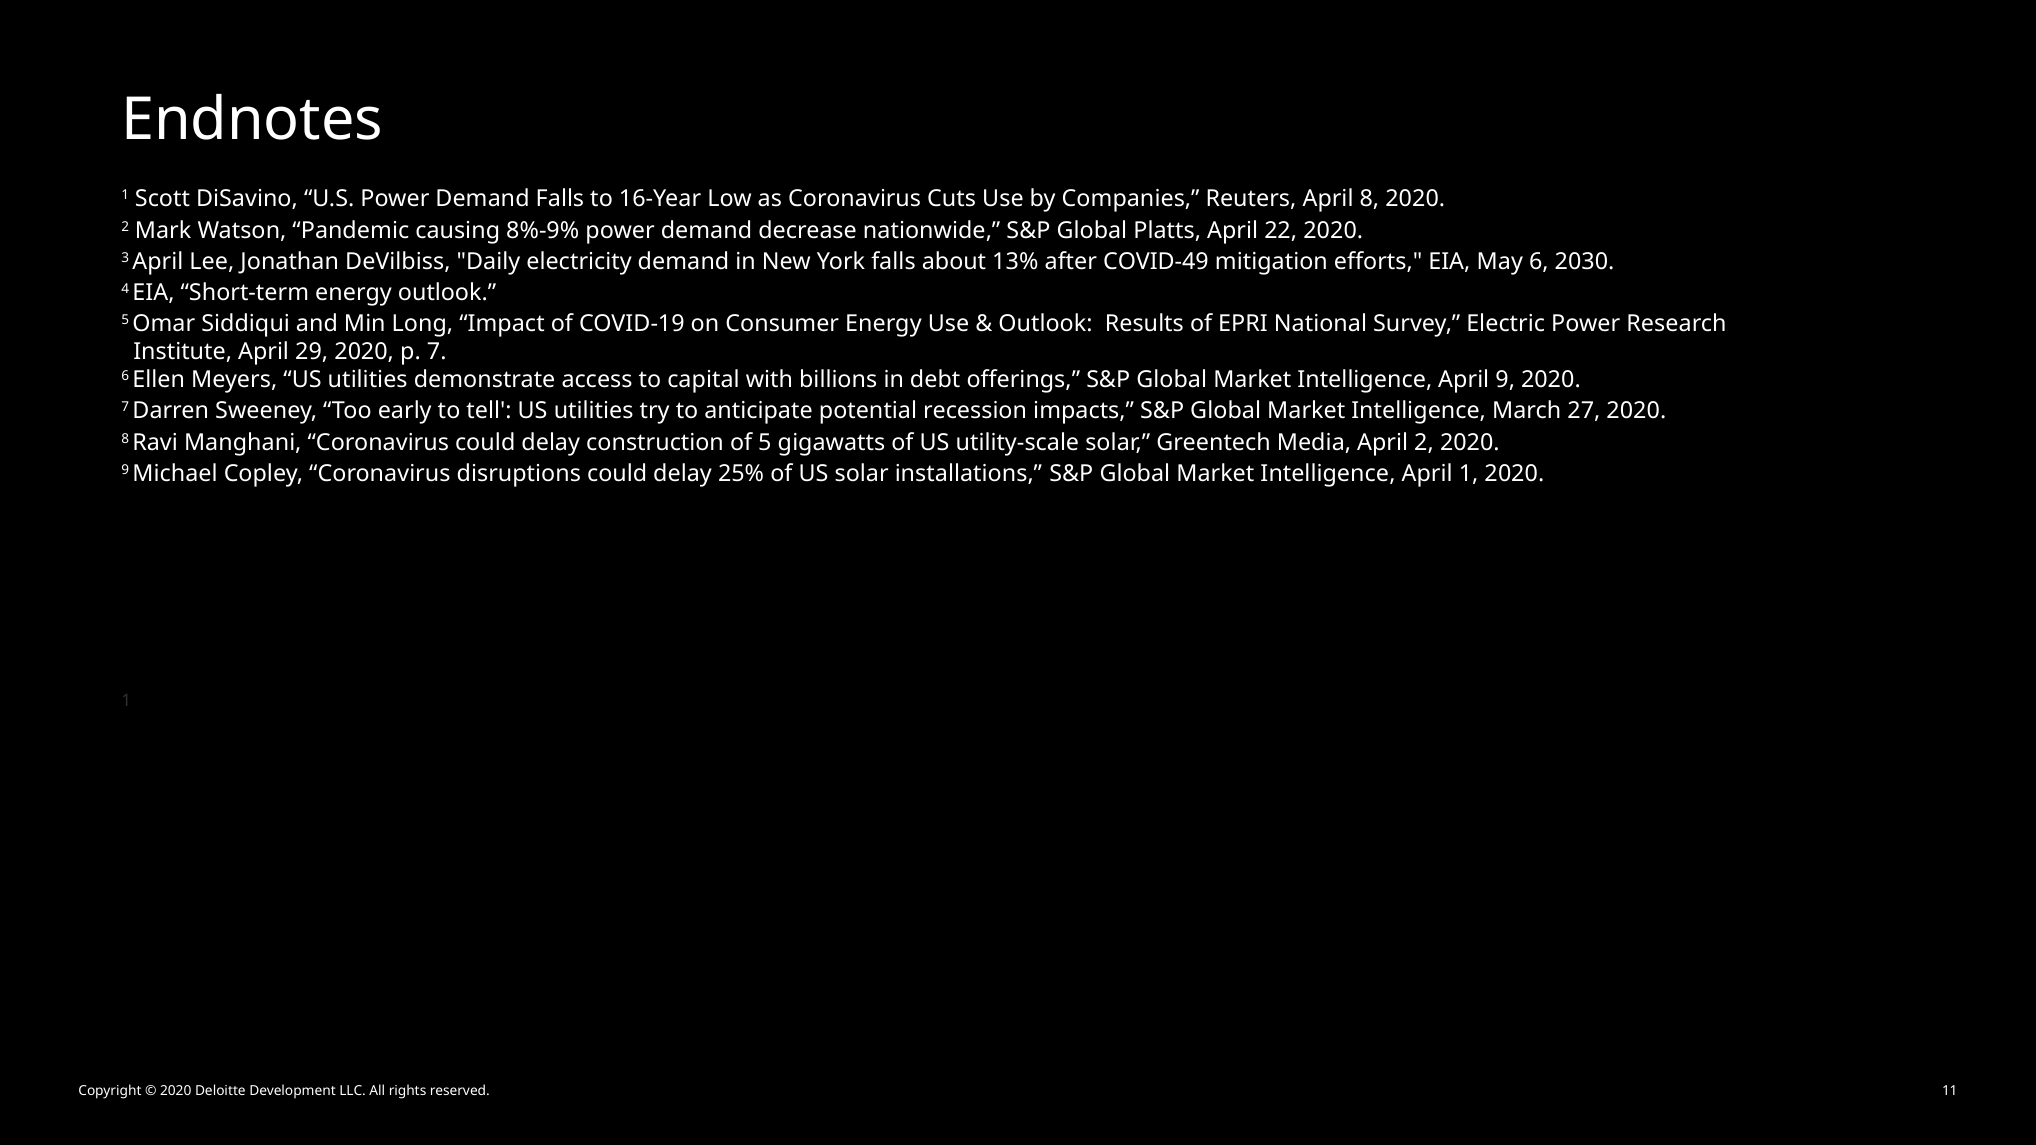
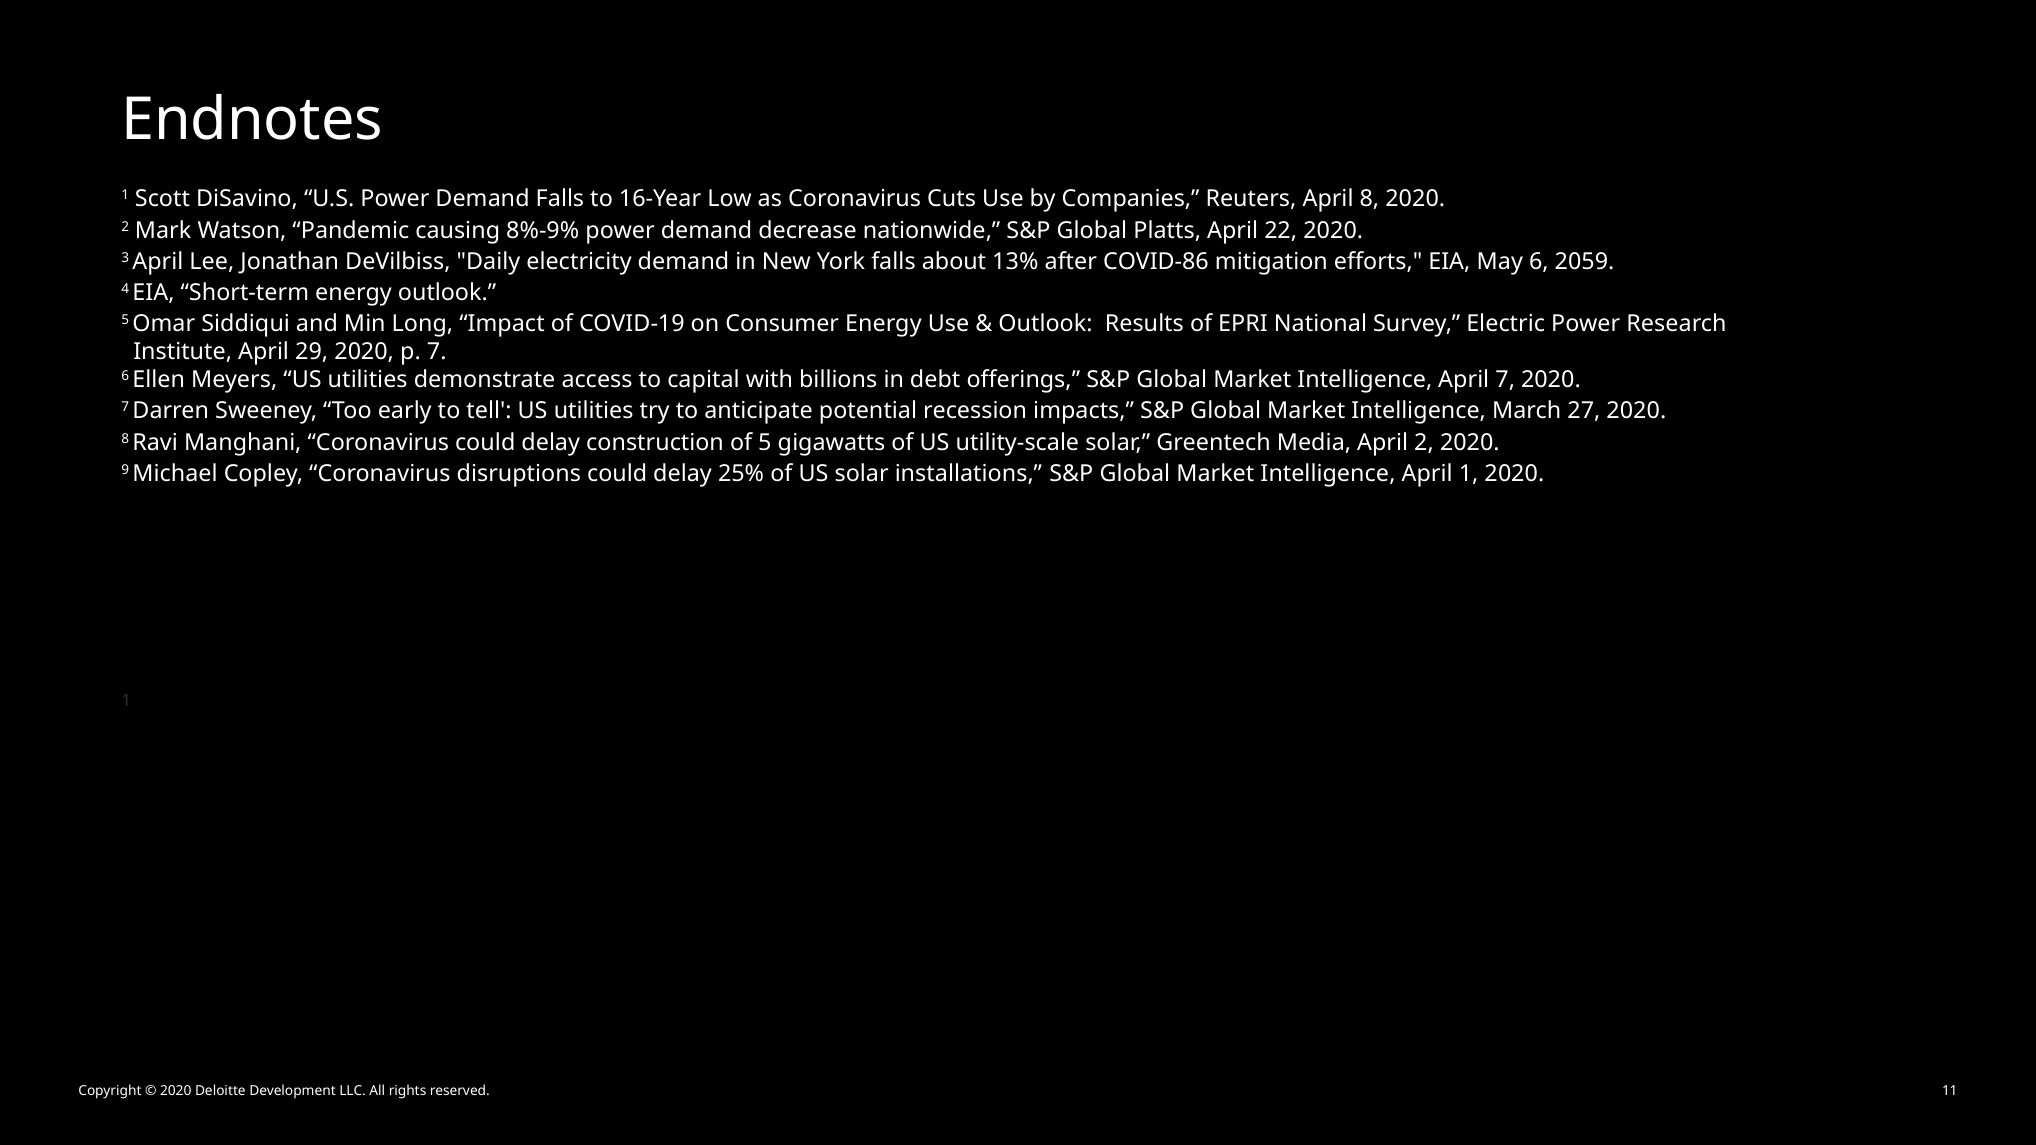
COVID-49: COVID-49 -> COVID-86
2030: 2030 -> 2059
April 9: 9 -> 7
